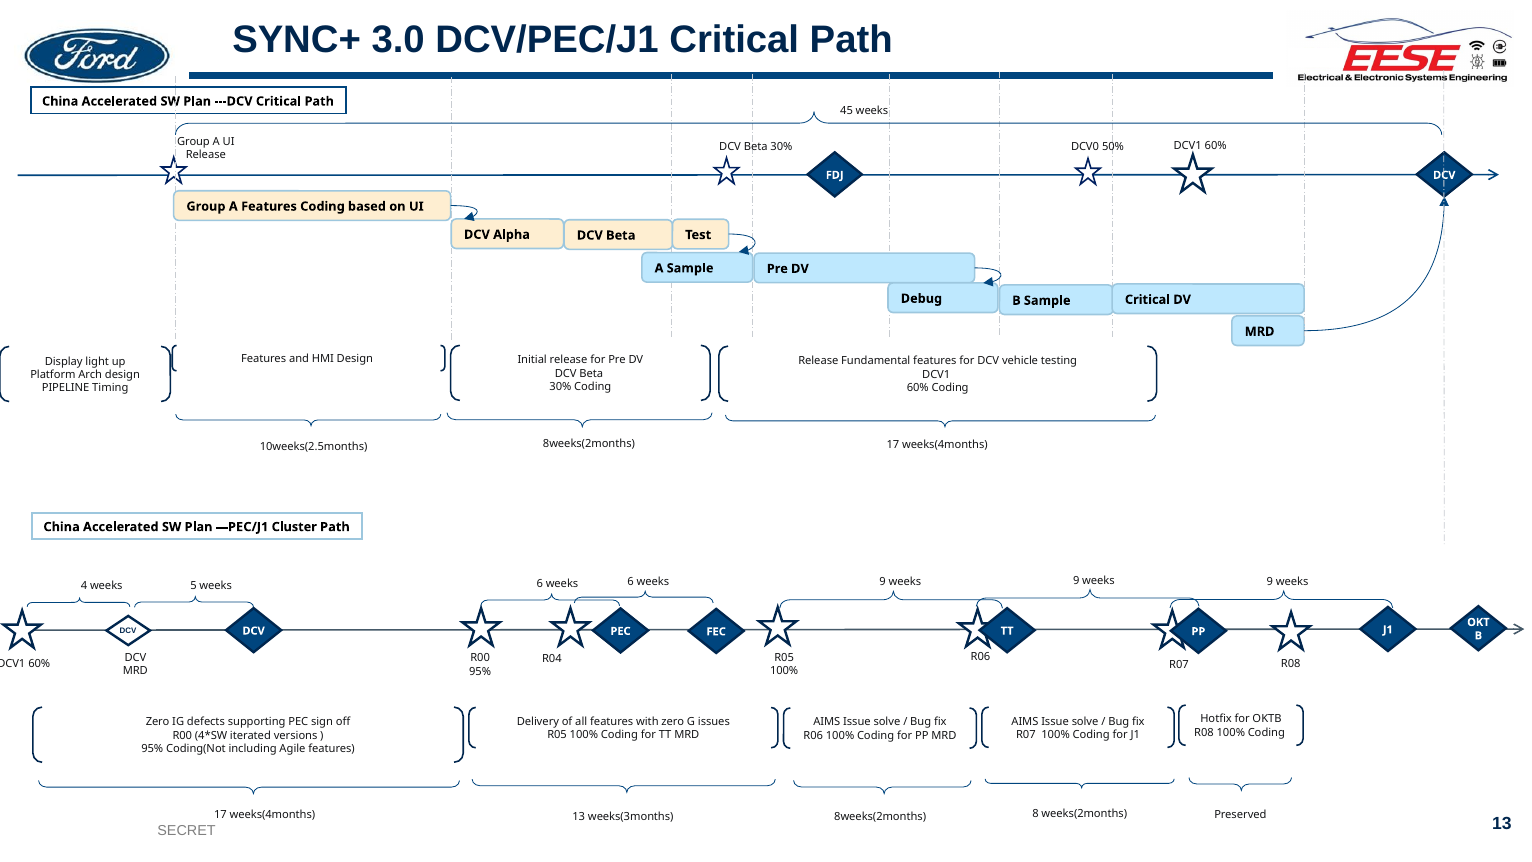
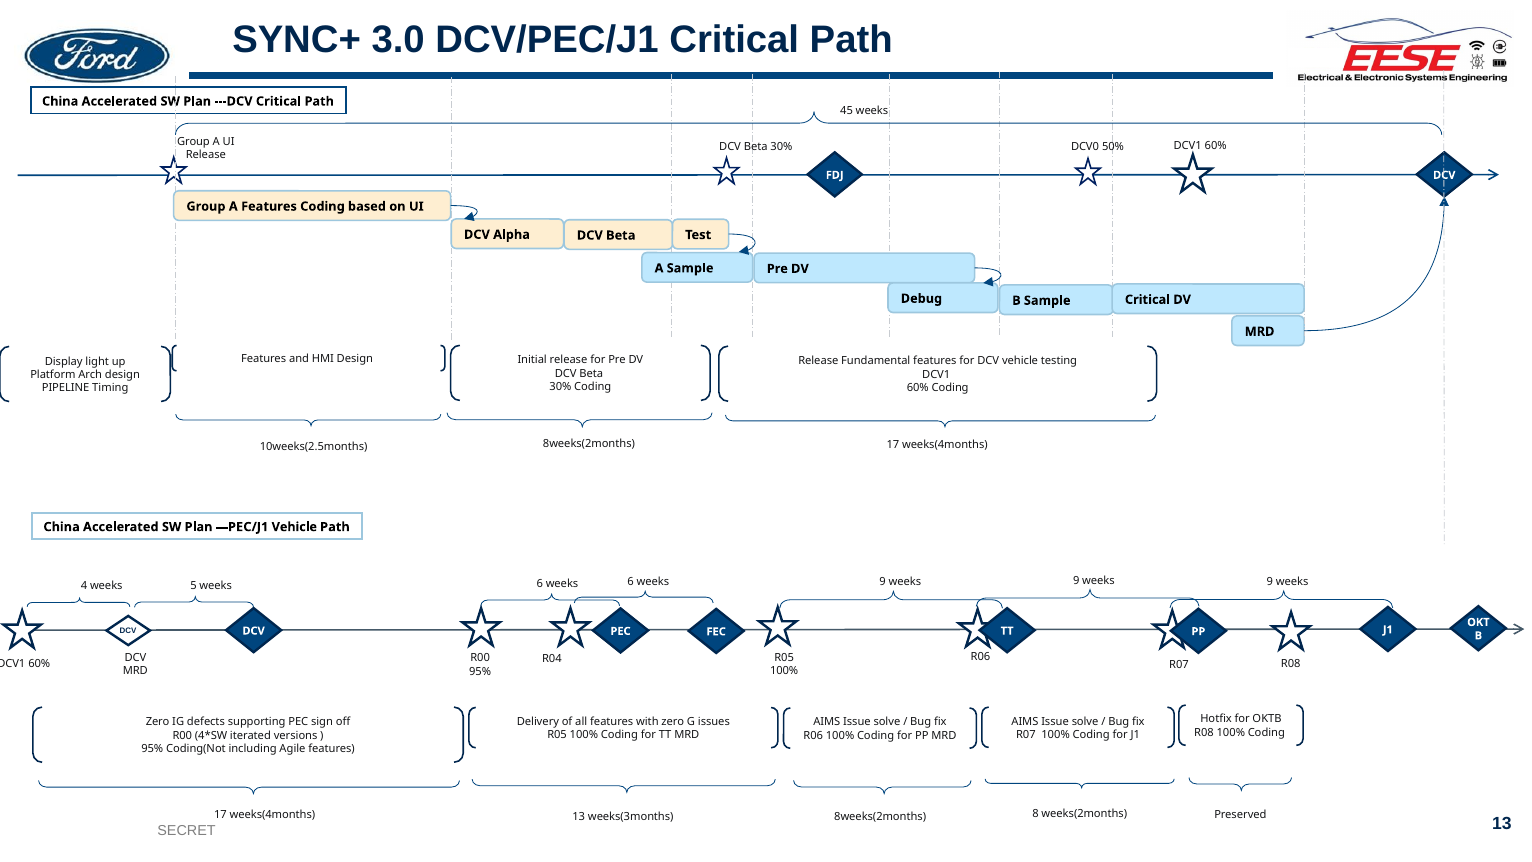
---PEC/J1 Cluster: Cluster -> Vehicle
